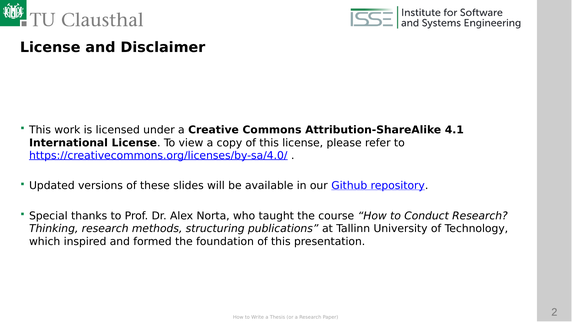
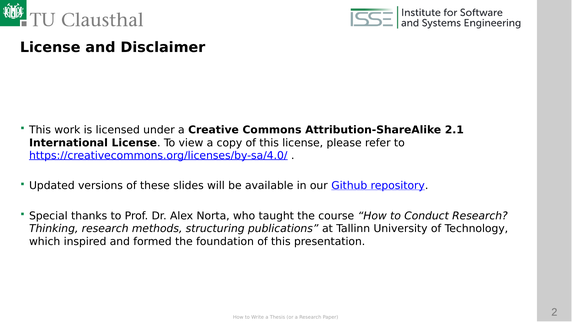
4.1: 4.1 -> 2.1
